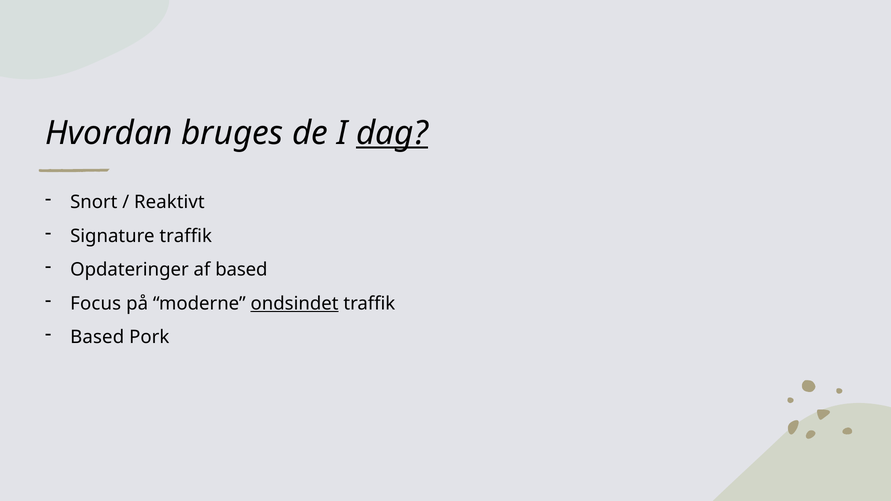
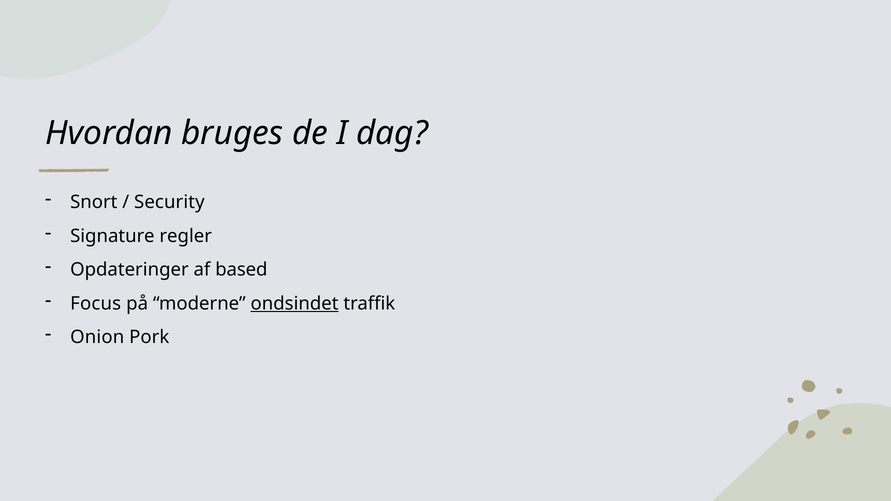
dag underline: present -> none
Reaktivt: Reaktivt -> Security
Signature traffik: traffik -> regler
Based at (97, 337): Based -> Onion
